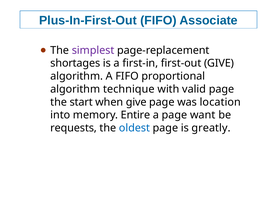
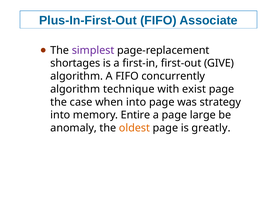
proportional: proportional -> concurrently
valid: valid -> exist
start: start -> case
when give: give -> into
location: location -> strategy
want: want -> large
requests: requests -> anomaly
oldest colour: blue -> orange
